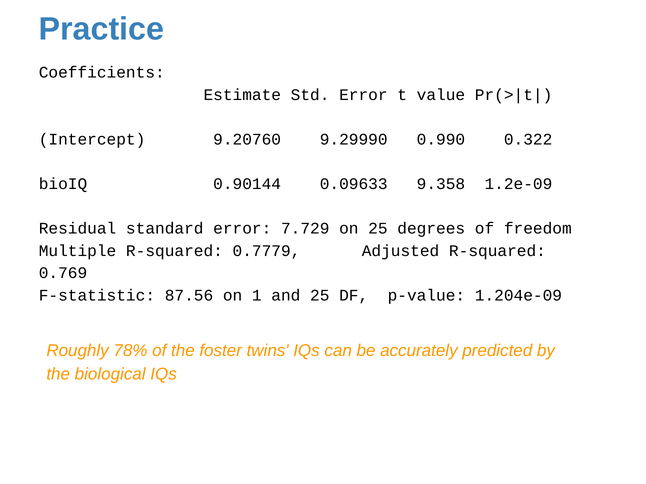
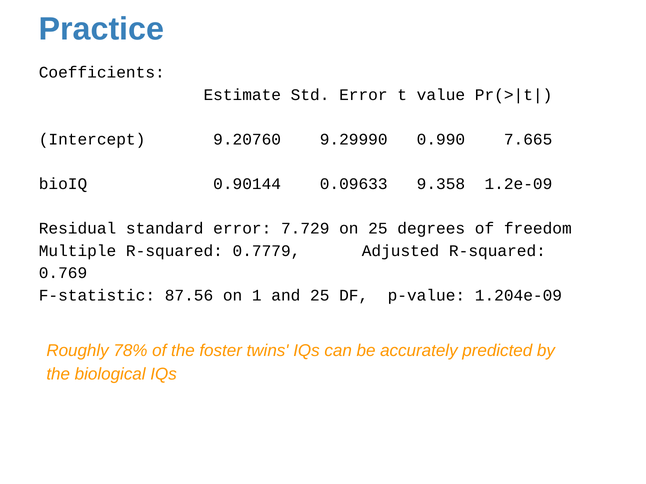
0.322: 0.322 -> 7.665
